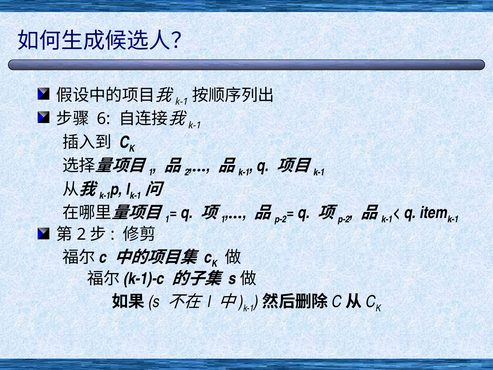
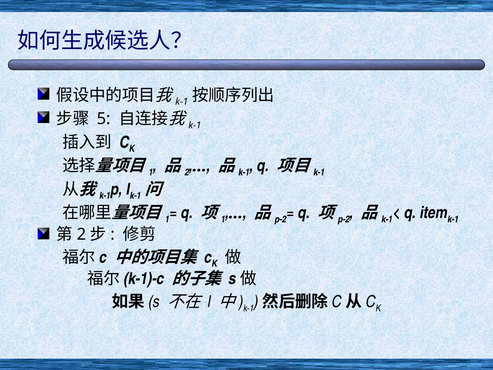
6: 6 -> 5
